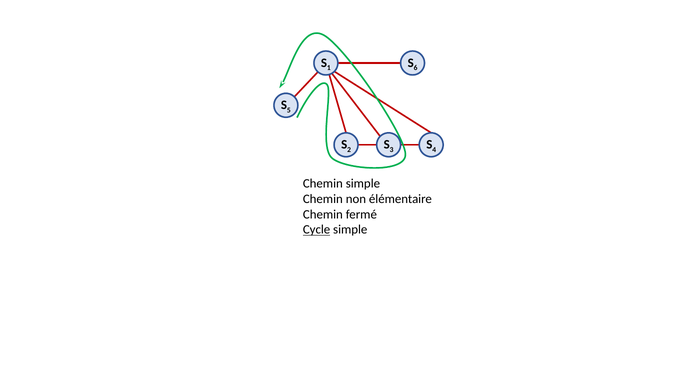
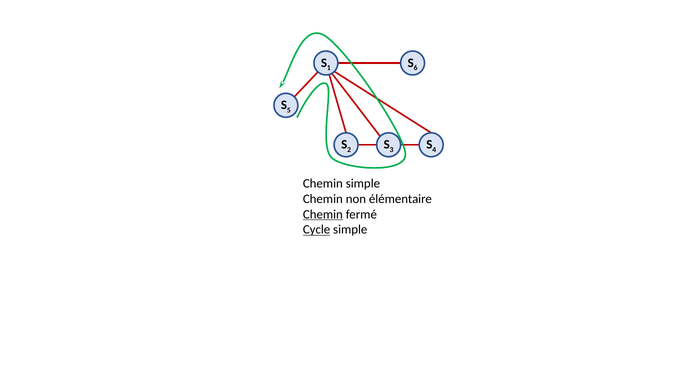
Chemin at (323, 214) underline: none -> present
